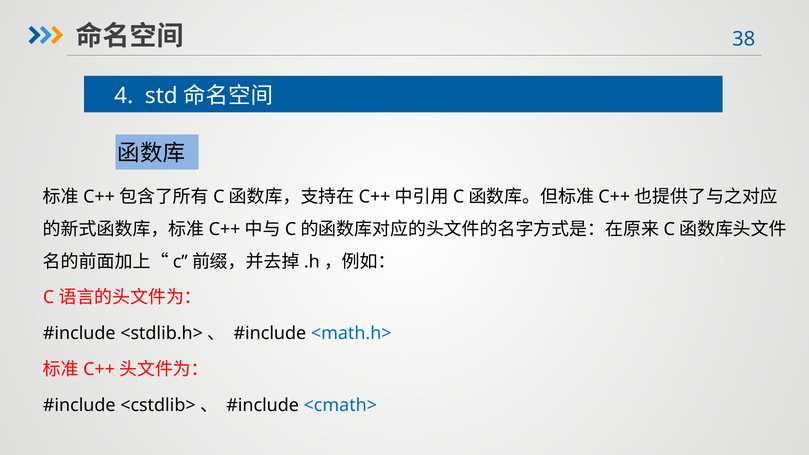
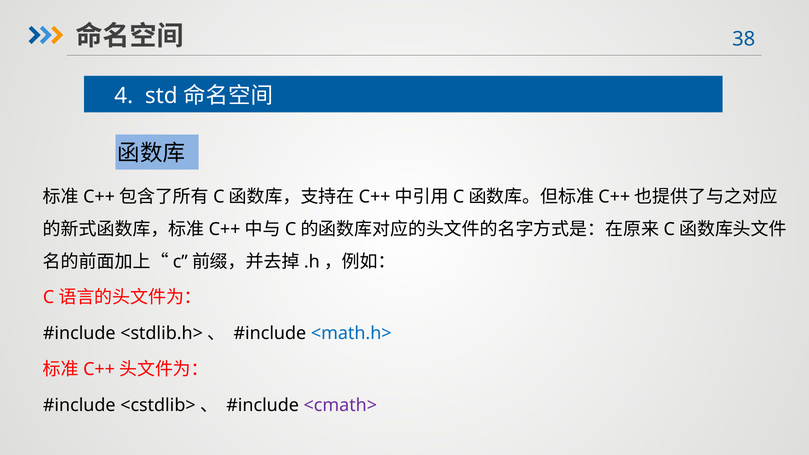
<cmath> colour: blue -> purple
